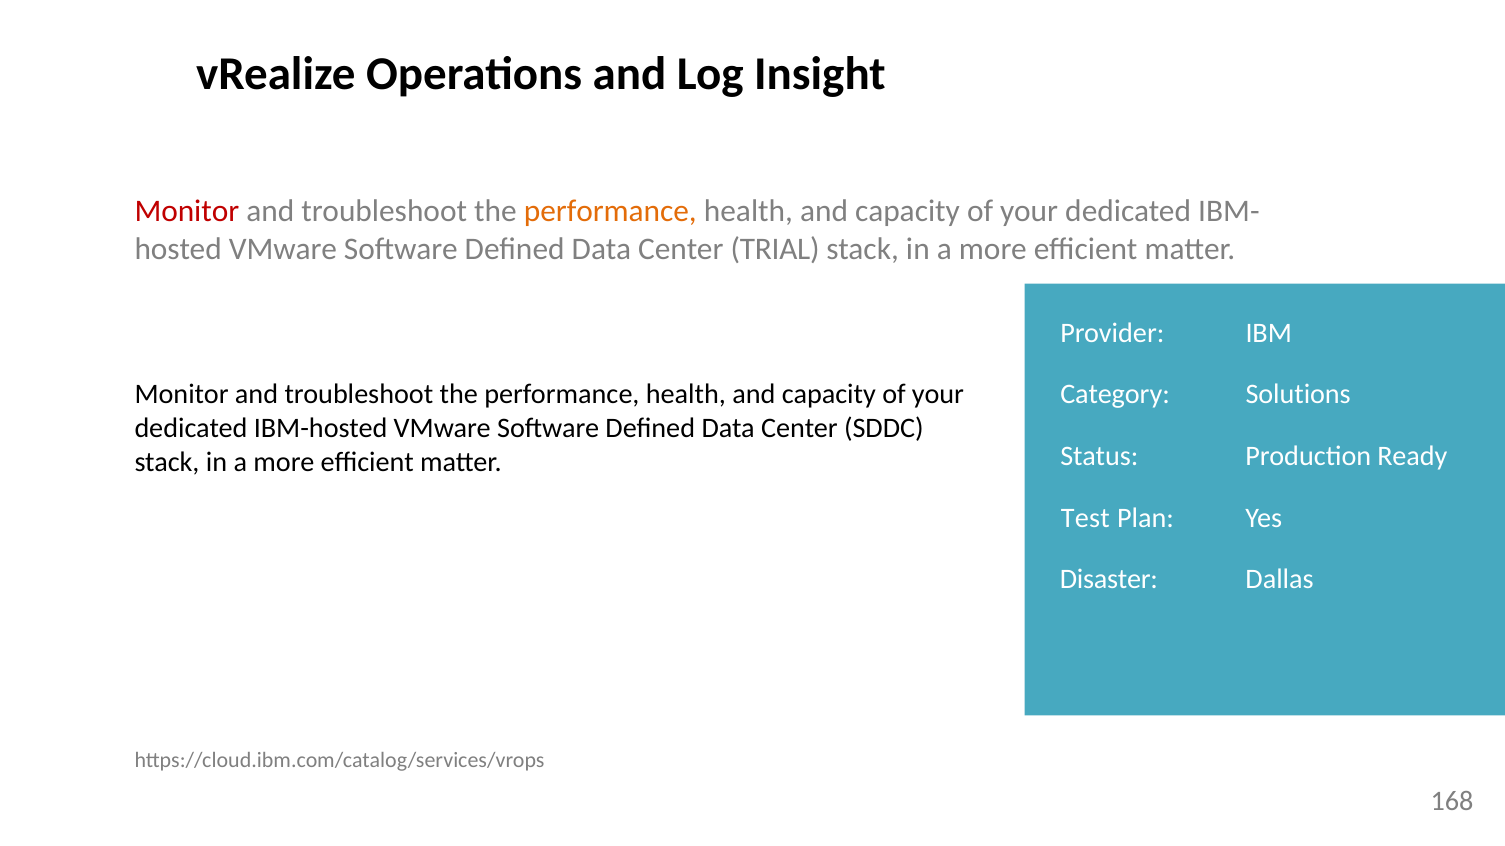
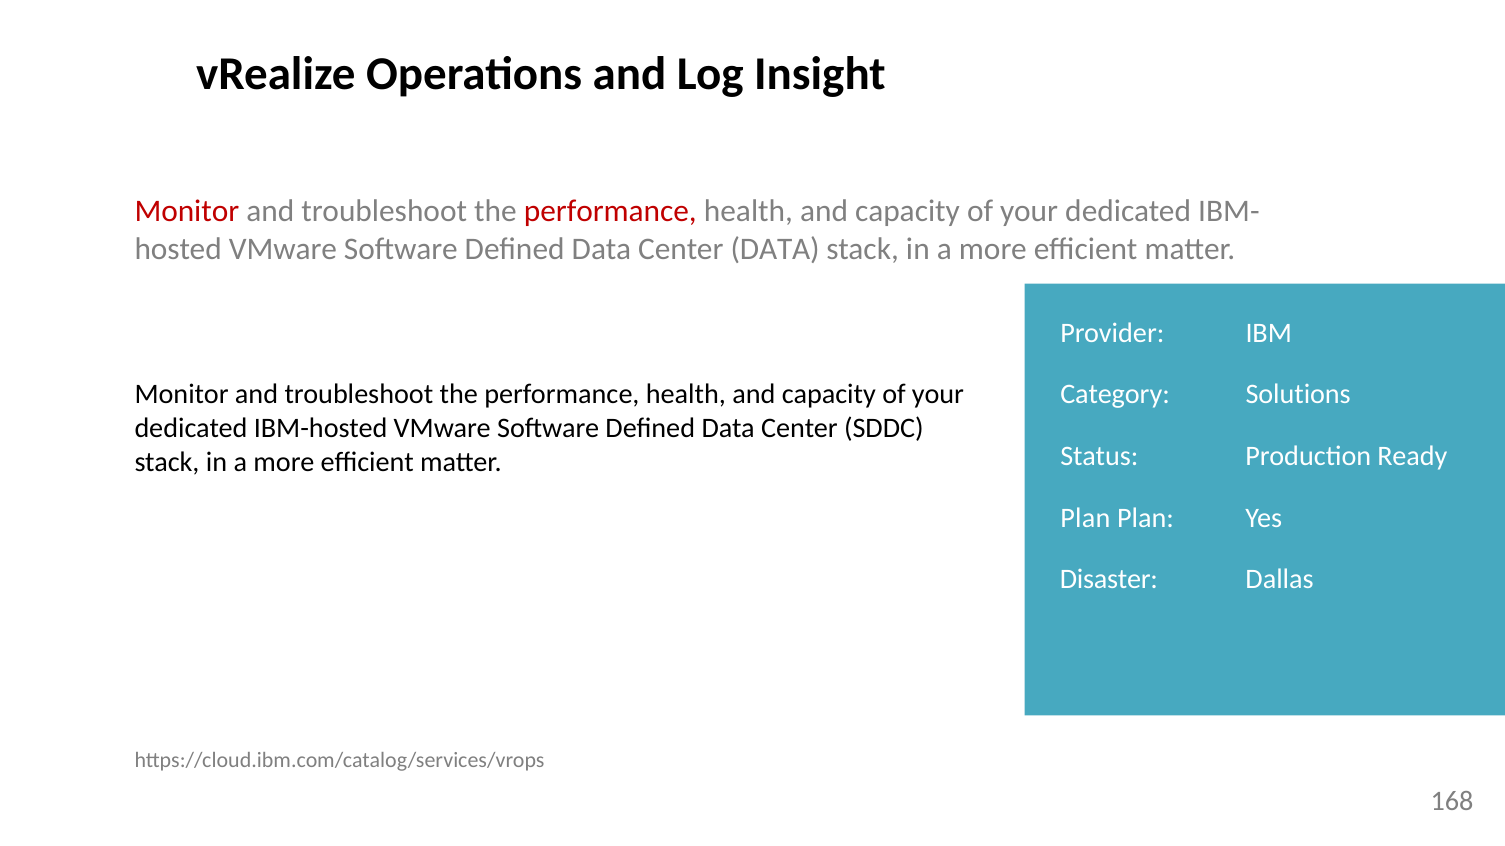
performance at (610, 212) colour: orange -> red
Center TRIAL: TRIAL -> DATA
Test at (1085, 518): Test -> Plan
